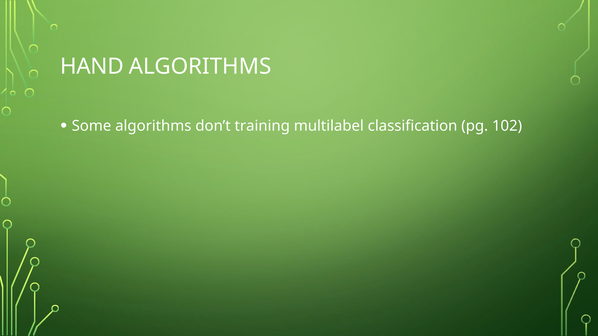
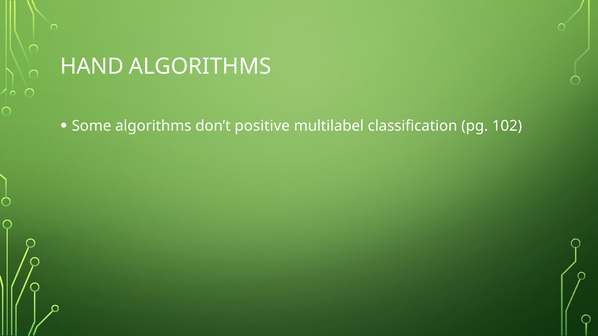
training: training -> positive
